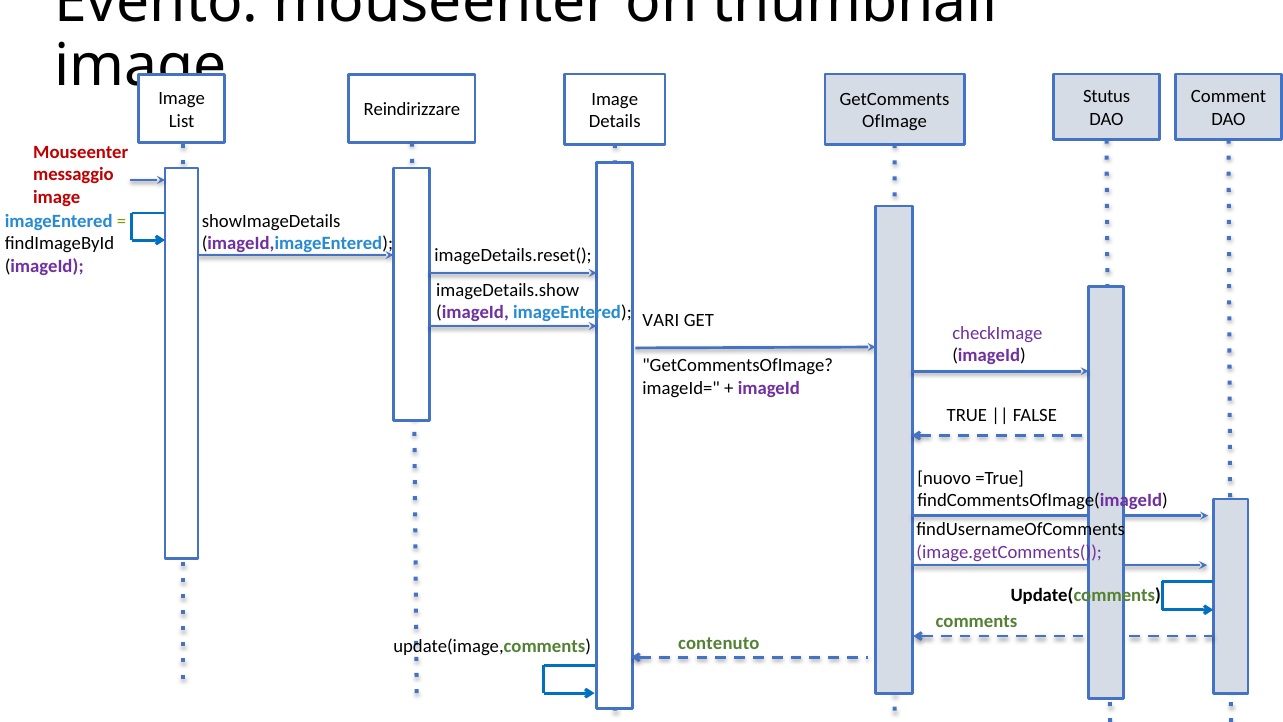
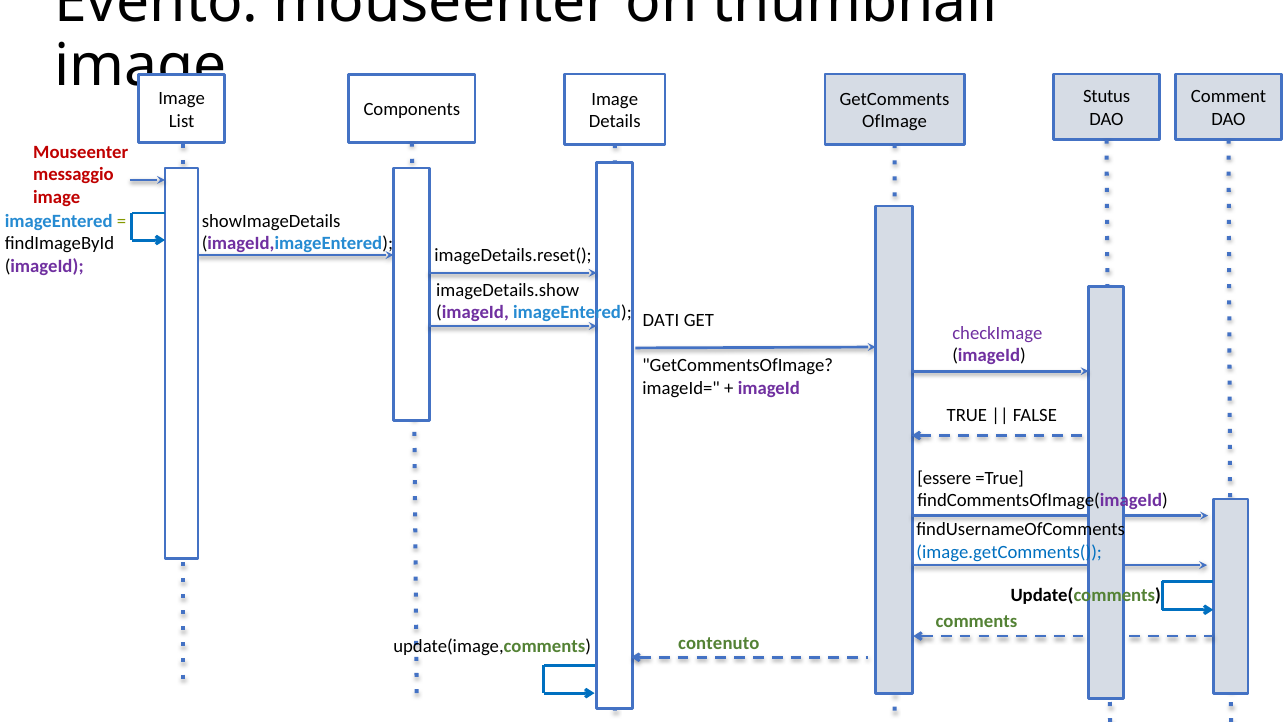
Reindirizzare: Reindirizzare -> Components
VARI: VARI -> DATI
nuovo: nuovo -> essere
image.getComments( colour: purple -> blue
